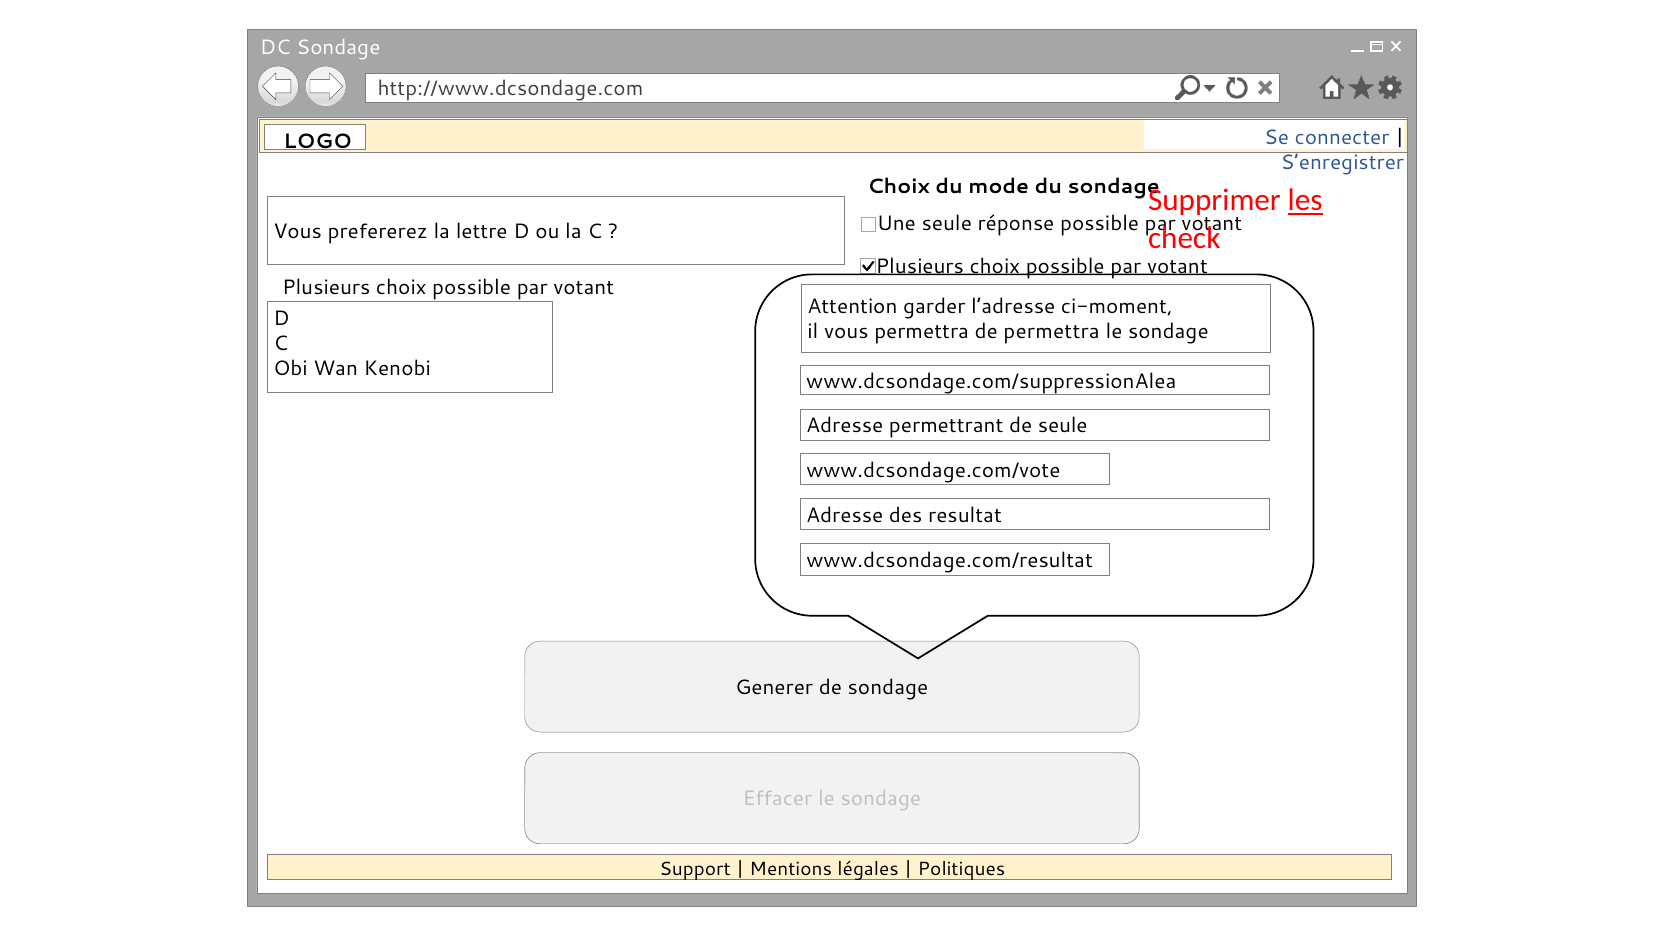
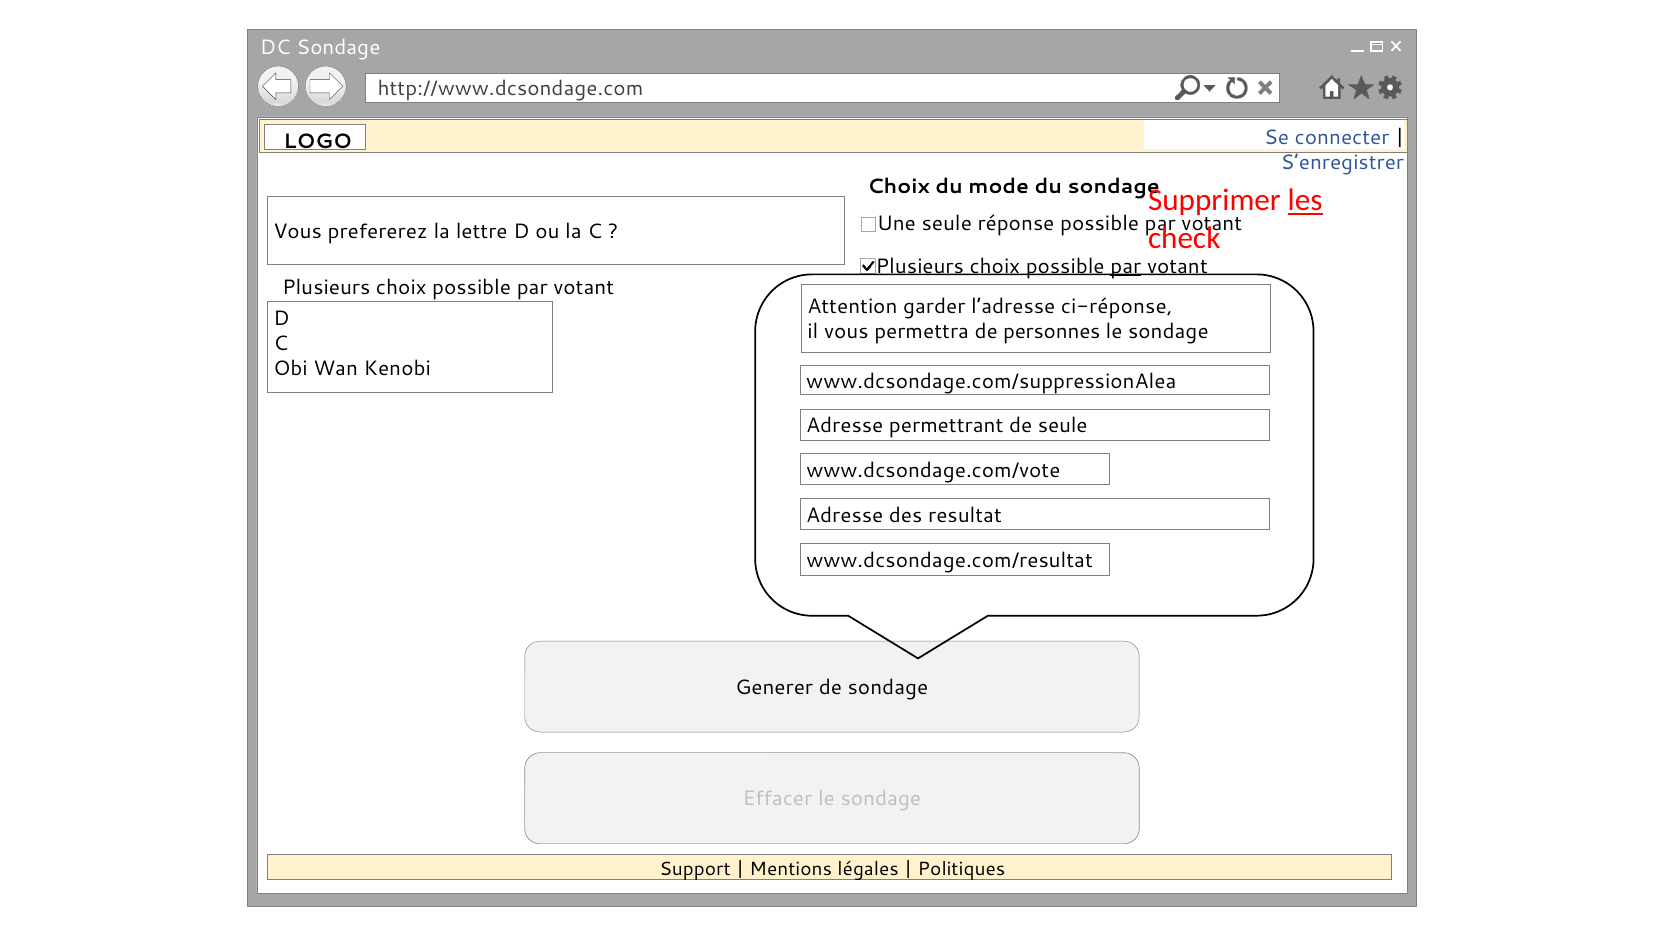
par at (1126, 266) underline: none -> present
ci-moment: ci-moment -> ci-réponse
de permettra: permettra -> personnes
